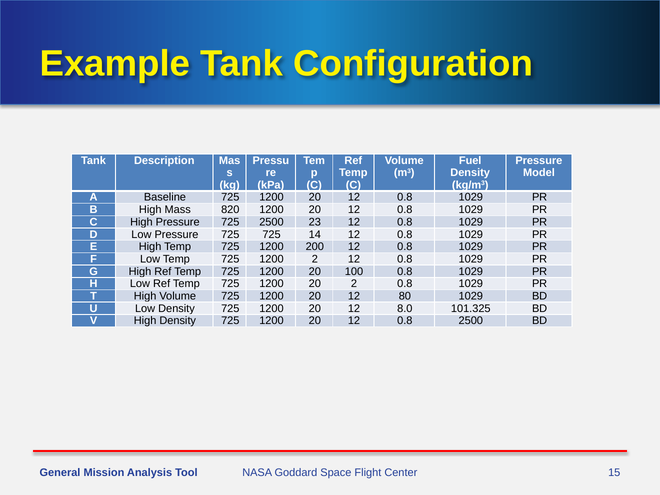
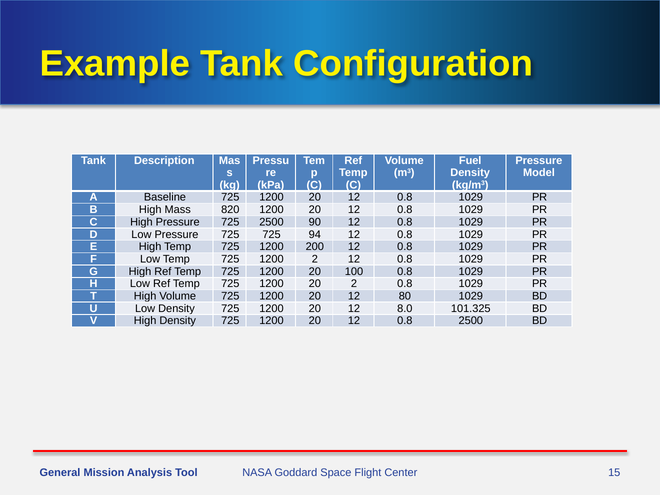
23: 23 -> 90
14: 14 -> 94
